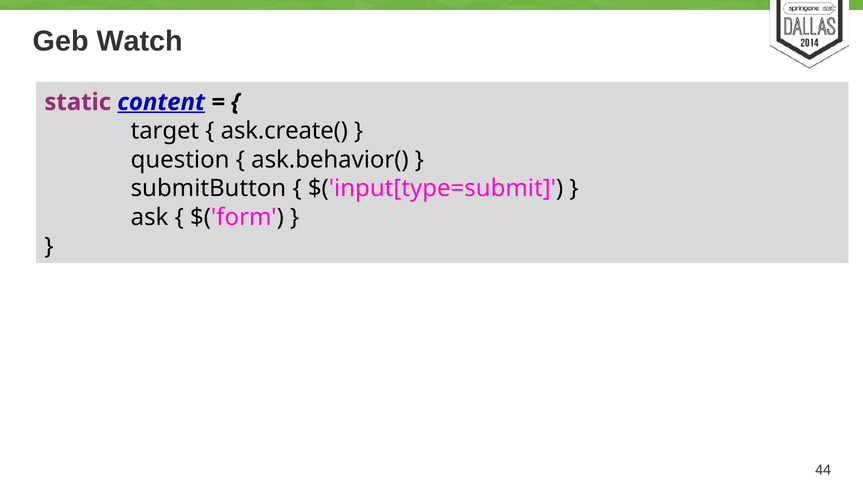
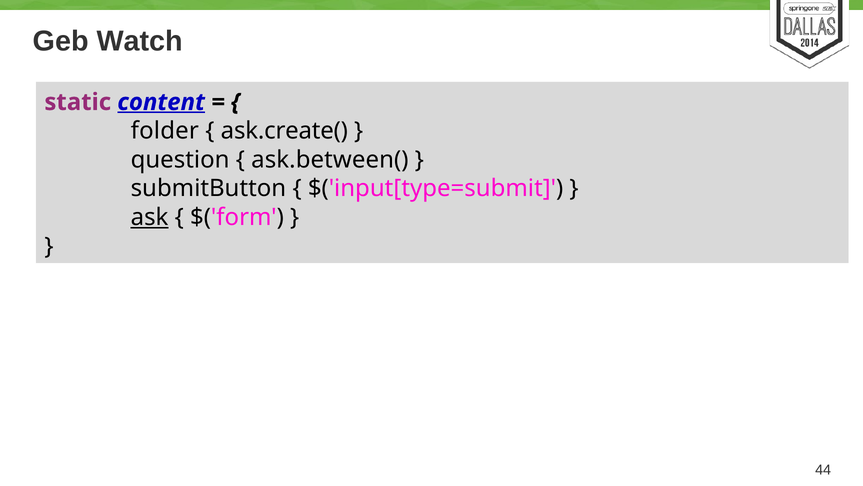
target: target -> folder
ask.behavior(: ask.behavior( -> ask.between(
ask underline: none -> present
